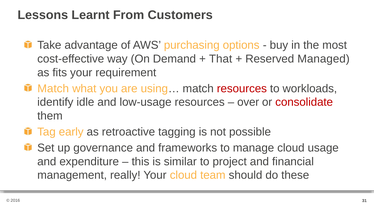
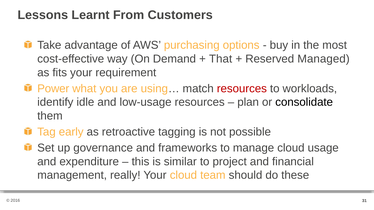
Match at (53, 89): Match -> Power
over: over -> plan
consolidate colour: red -> black
